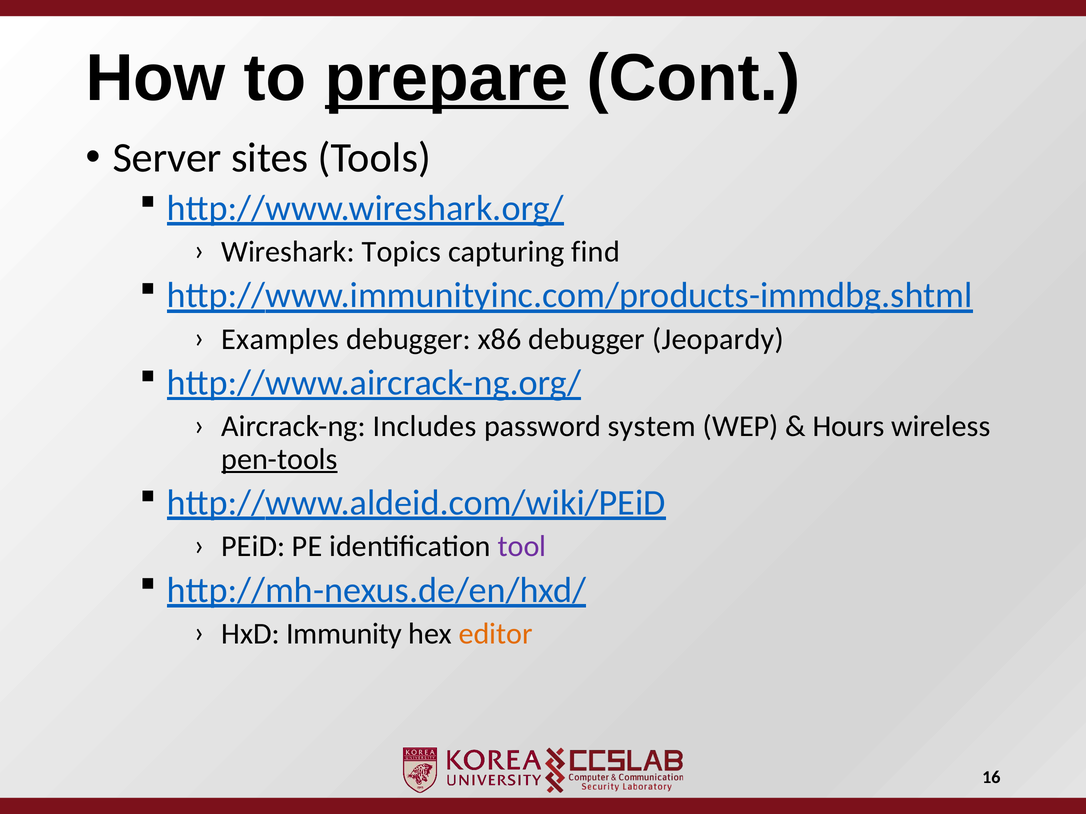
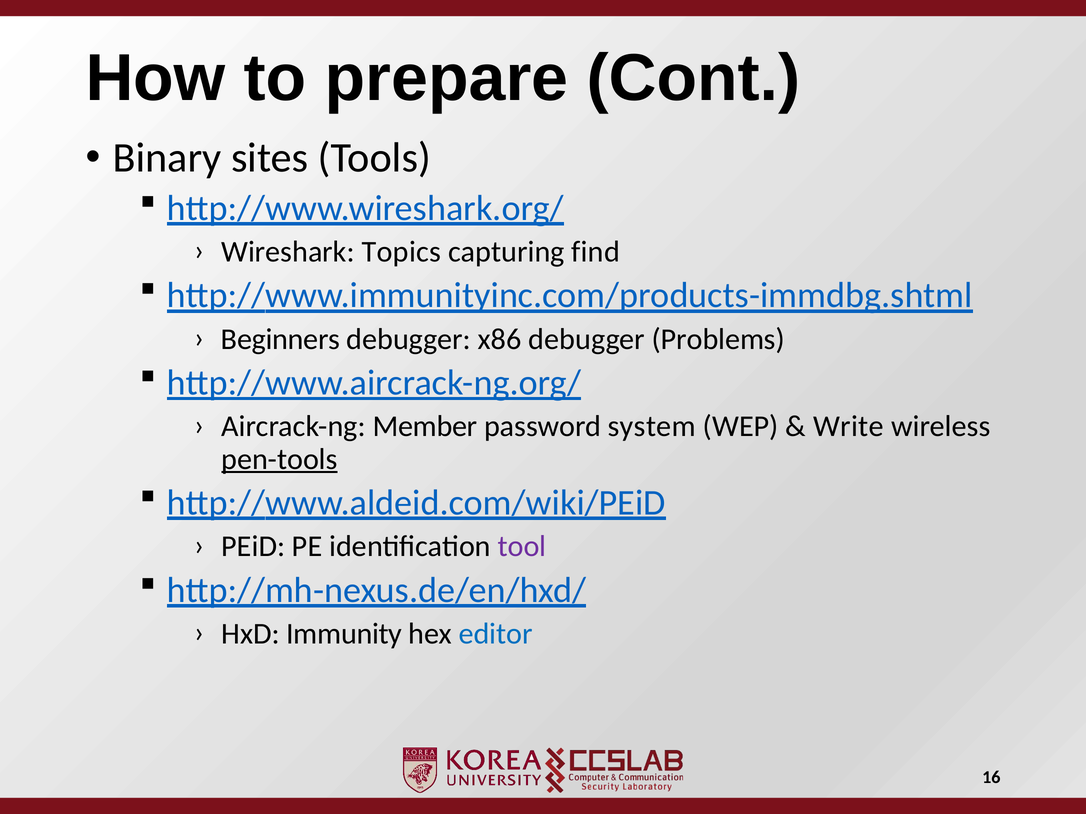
prepare underline: present -> none
Server: Server -> Binary
Examples: Examples -> Beginners
Jeopardy: Jeopardy -> Problems
Includes: Includes -> Member
Hours: Hours -> Write
editor colour: orange -> blue
